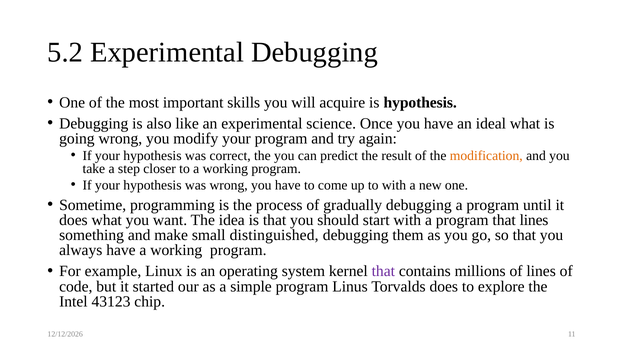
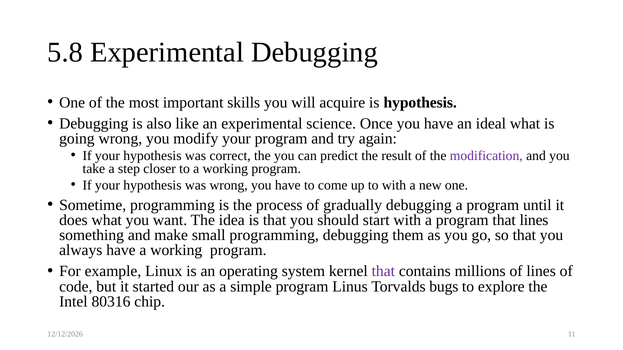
5.2: 5.2 -> 5.8
modification colour: orange -> purple
small distinguished: distinguished -> programming
Torvalds does: does -> bugs
43123: 43123 -> 80316
